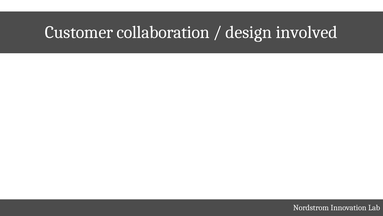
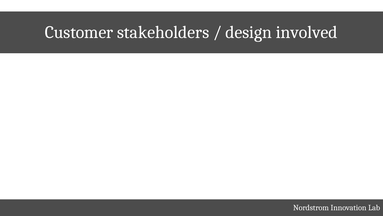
collaboration: collaboration -> stakeholders
